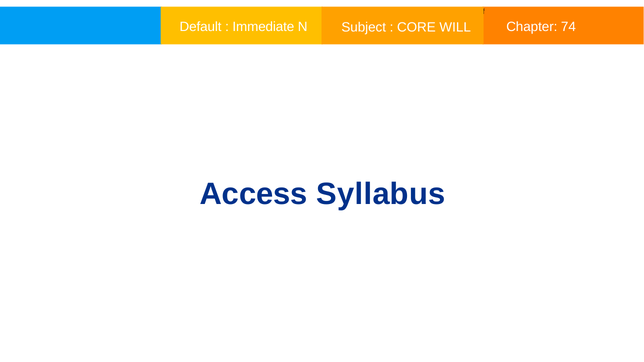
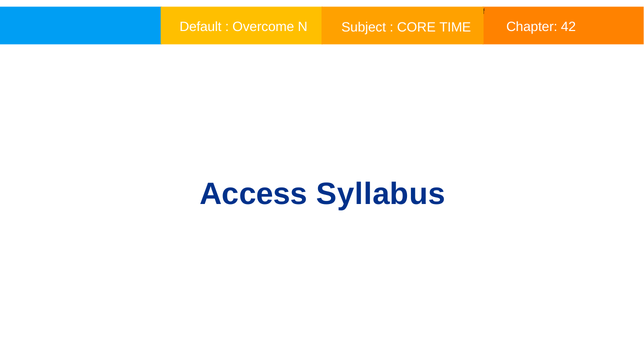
Immediate: Immediate -> Overcome
74: 74 -> 42
WILL: WILL -> TIME
